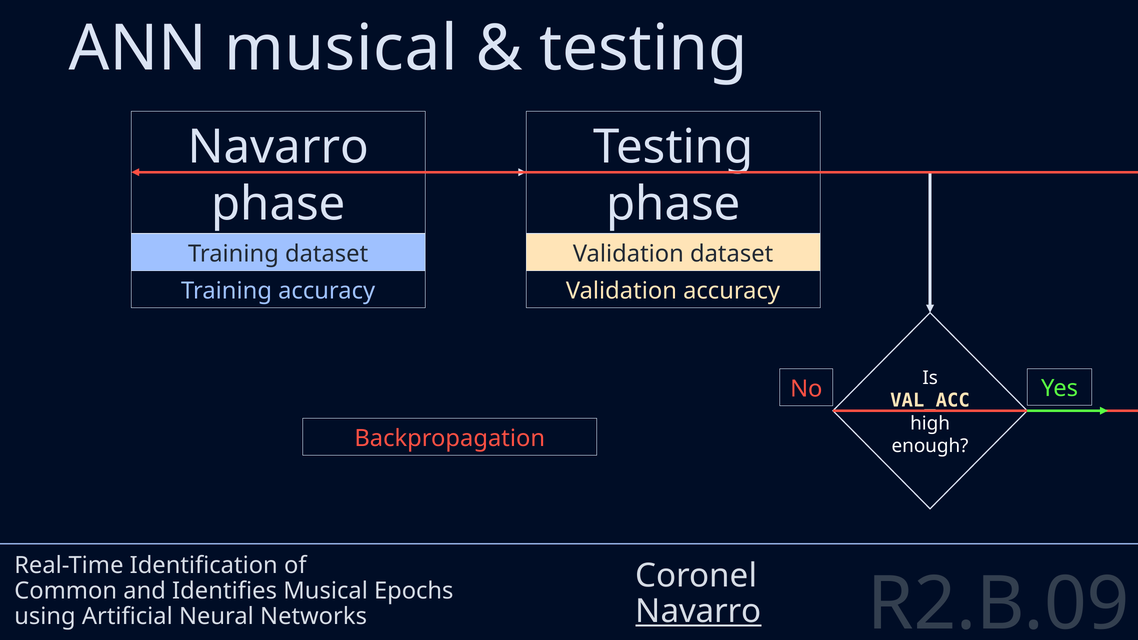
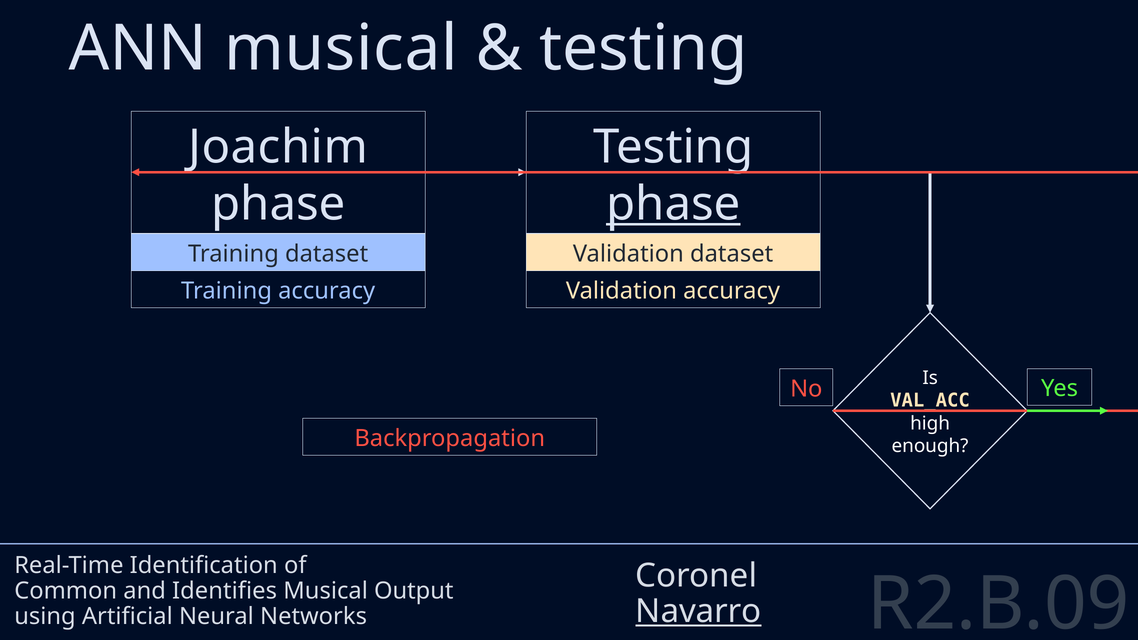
Navarro at (278, 147): Navarro -> Joachim
phase at (673, 204) underline: none -> present
Epochs: Epochs -> Output
